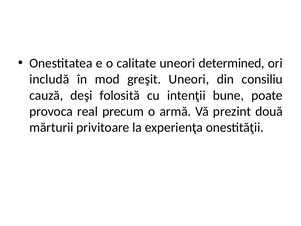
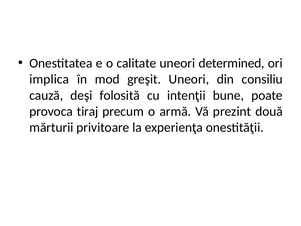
includă: includă -> implica
real: real -> tiraj
